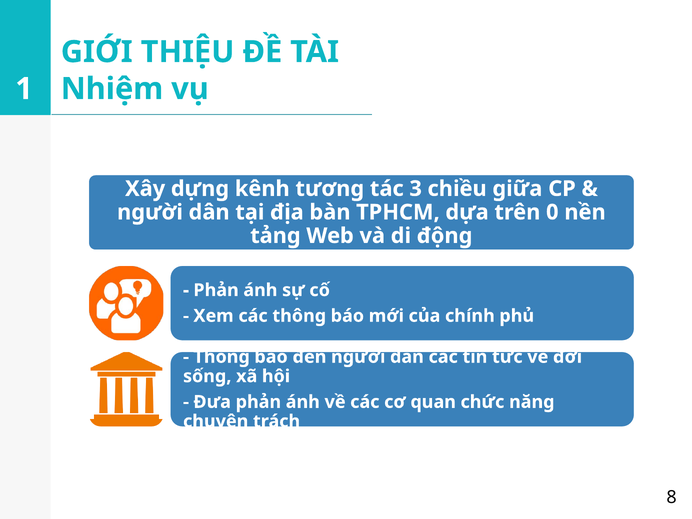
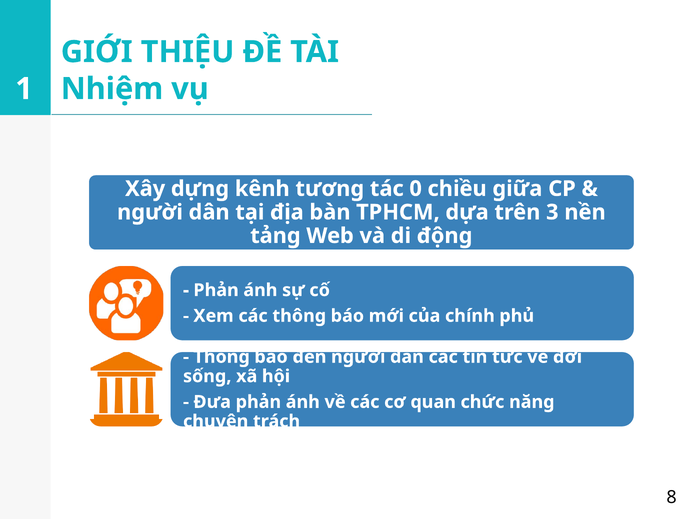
3: 3 -> 0
0: 0 -> 3
